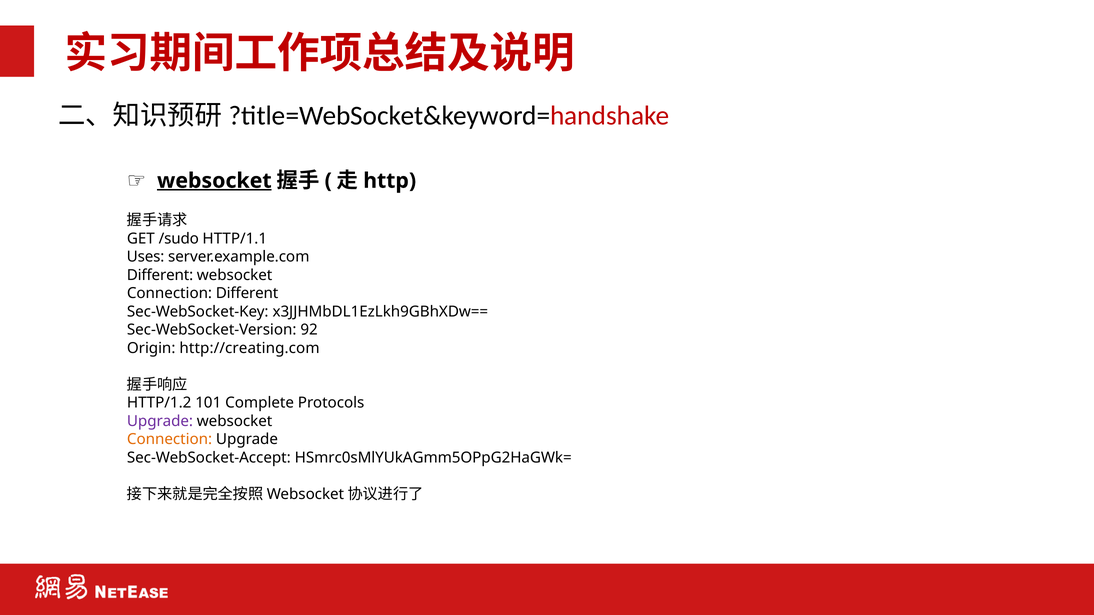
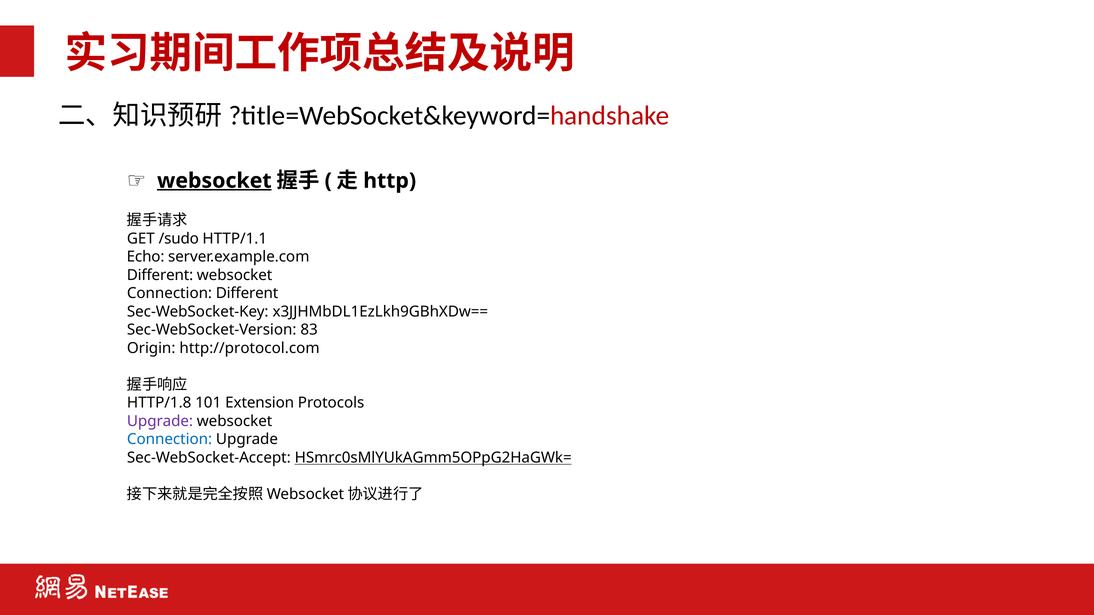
Uses: Uses -> Echo
92: 92 -> 83
http://creating.com: http://creating.com -> http://protocol.com
HTTP/1.2: HTTP/1.2 -> HTTP/1.8
Complete: Complete -> Extension
Connection at (170, 440) colour: orange -> blue
HSmrc0sMlYUkAGmm5OPpG2HaGWk= underline: none -> present
